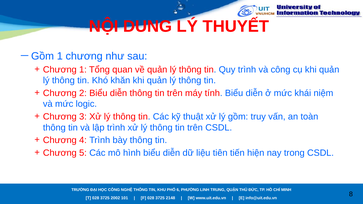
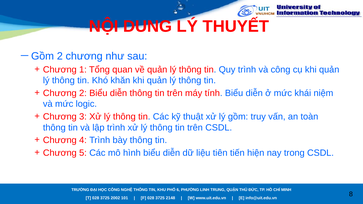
Gồm 1: 1 -> 2
